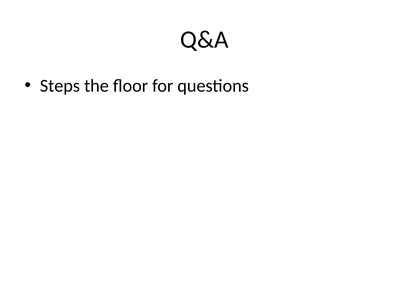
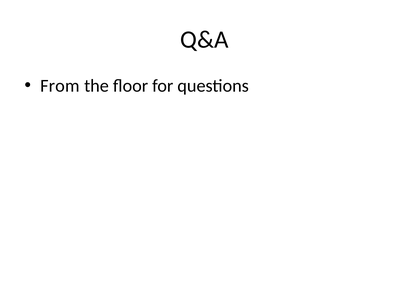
Steps: Steps -> From
